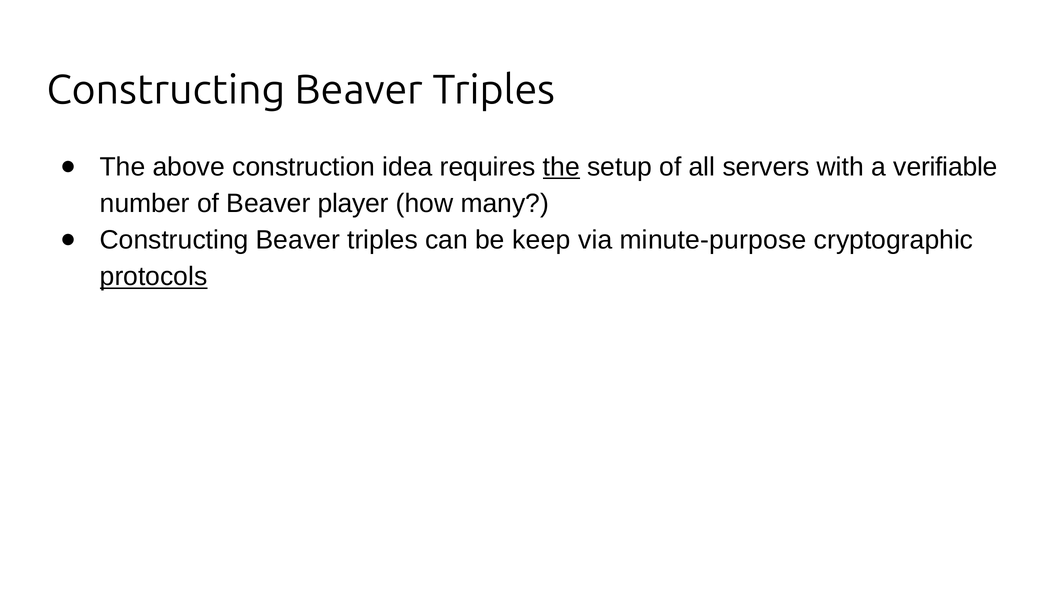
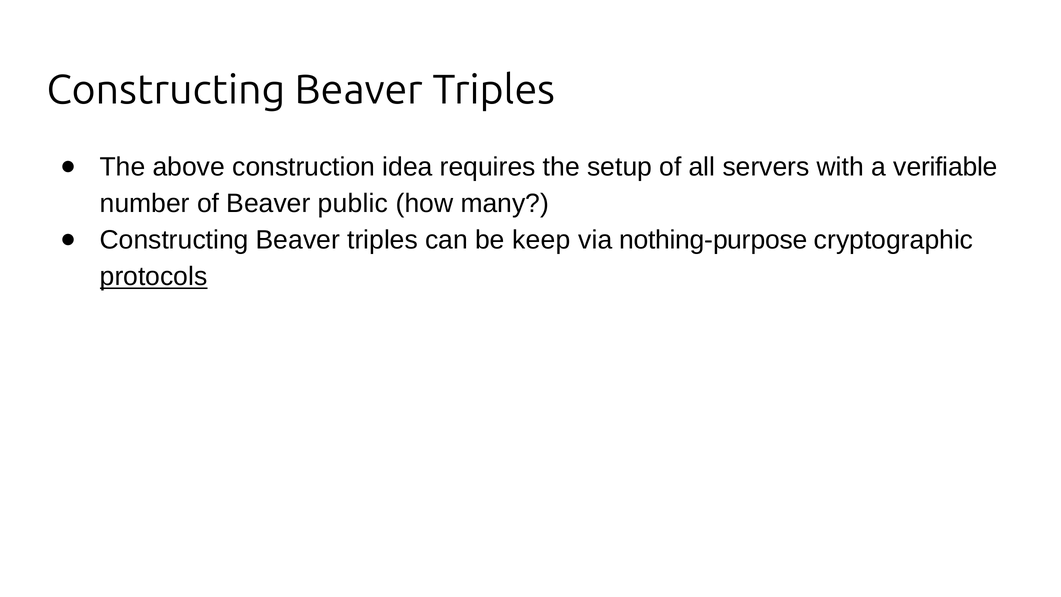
the at (561, 167) underline: present -> none
player: player -> public
minute-purpose: minute-purpose -> nothing-purpose
